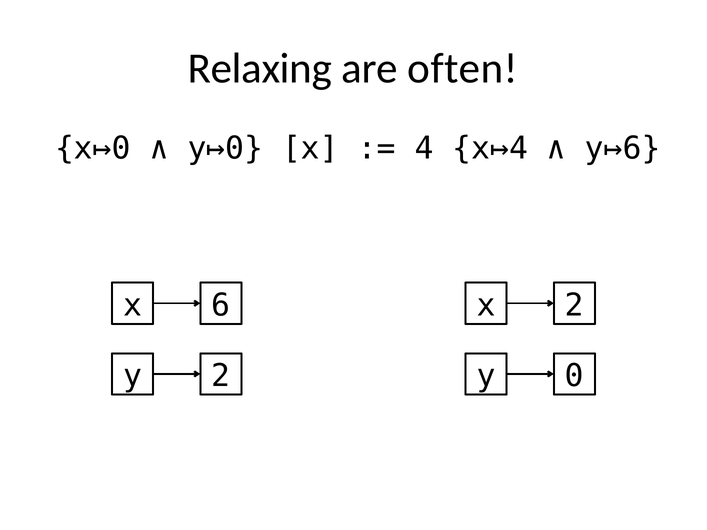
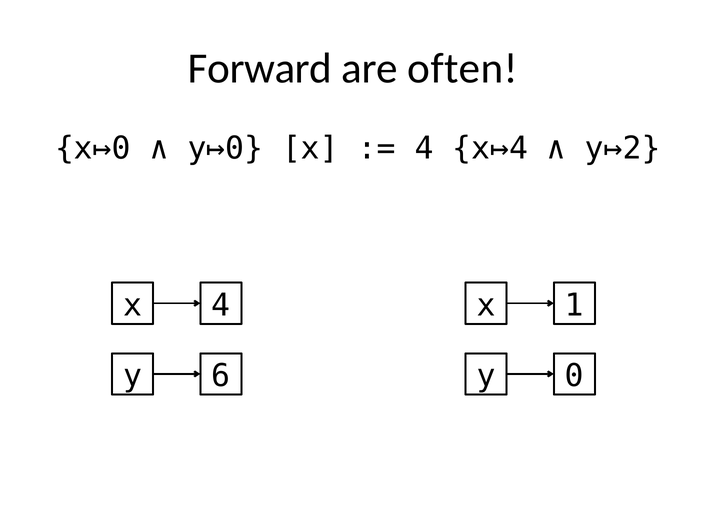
Relaxing: Relaxing -> Forward
y↦6: y↦6 -> y↦2
x 6: 6 -> 4
x 2: 2 -> 1
y 2: 2 -> 6
